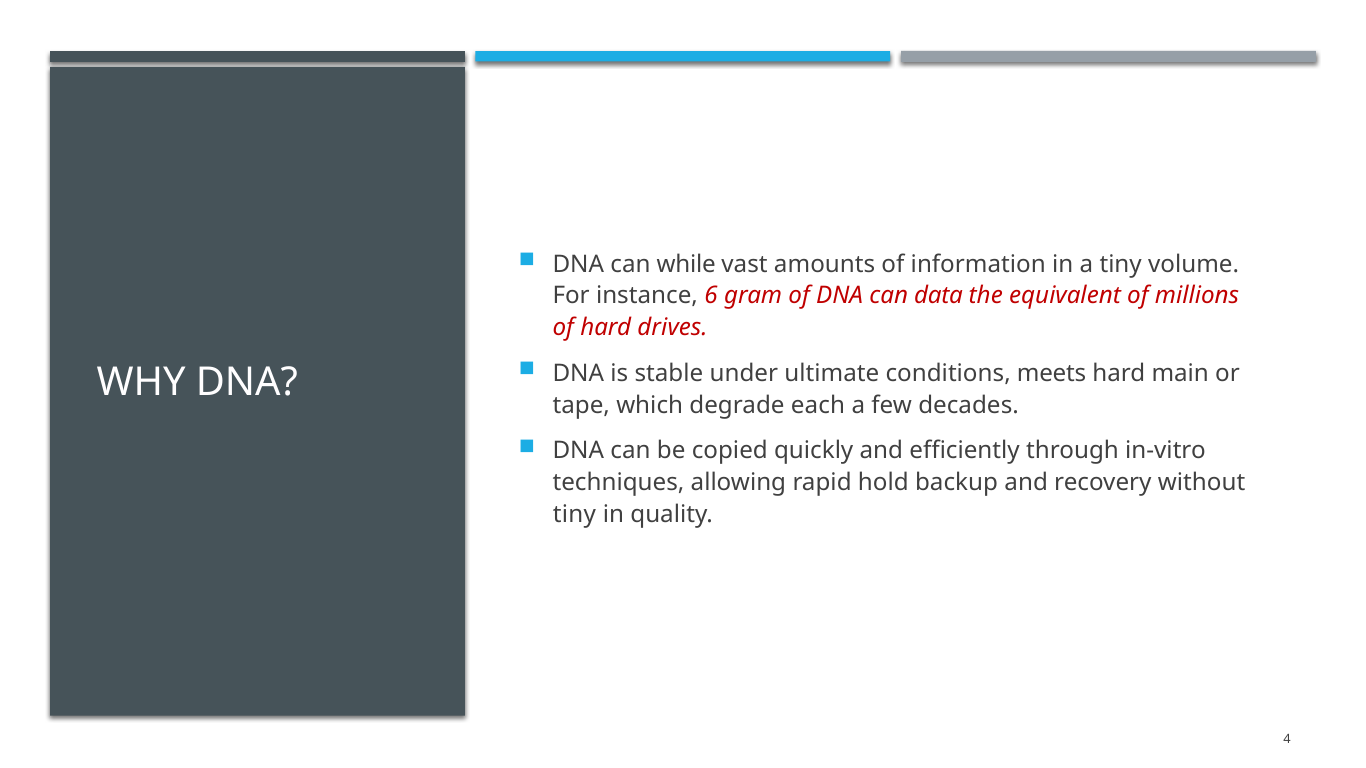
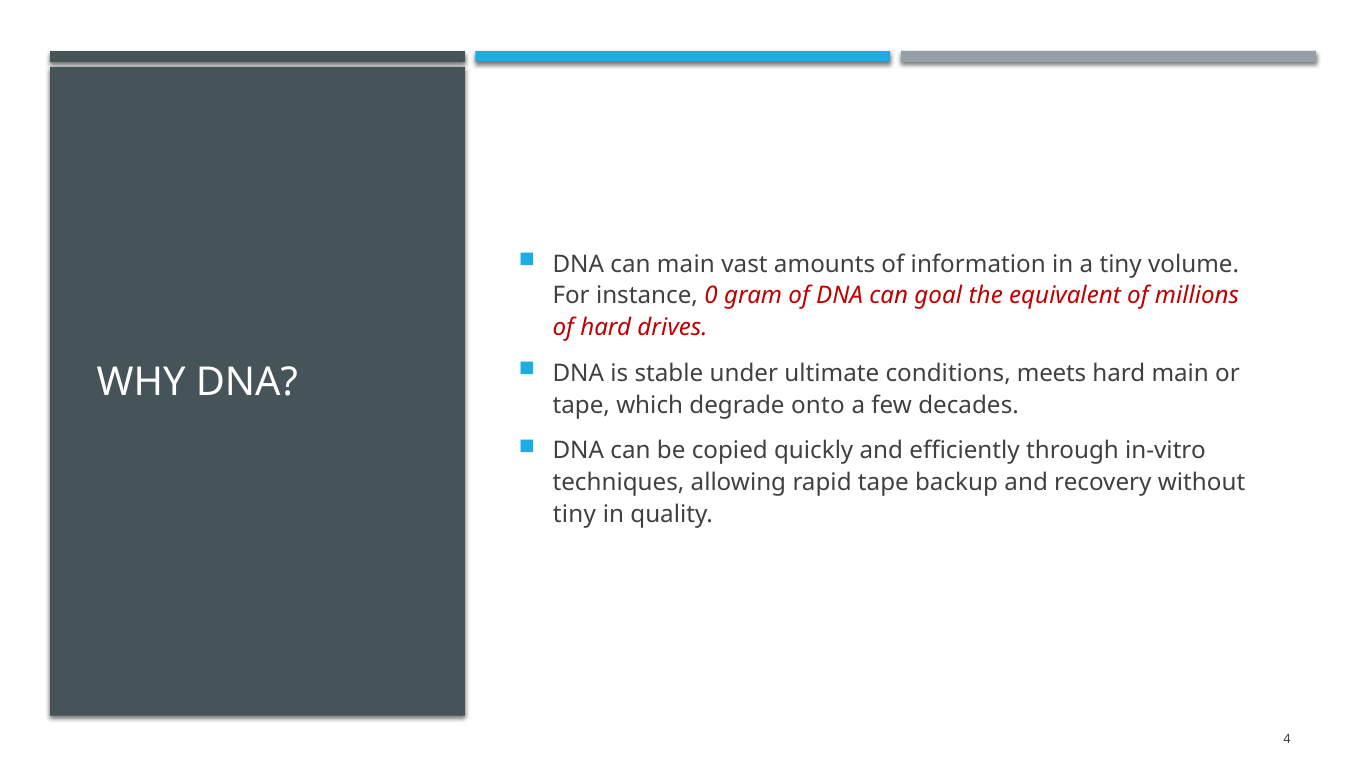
can while: while -> main
6: 6 -> 0
data: data -> goal
each: each -> onto
rapid hold: hold -> tape
